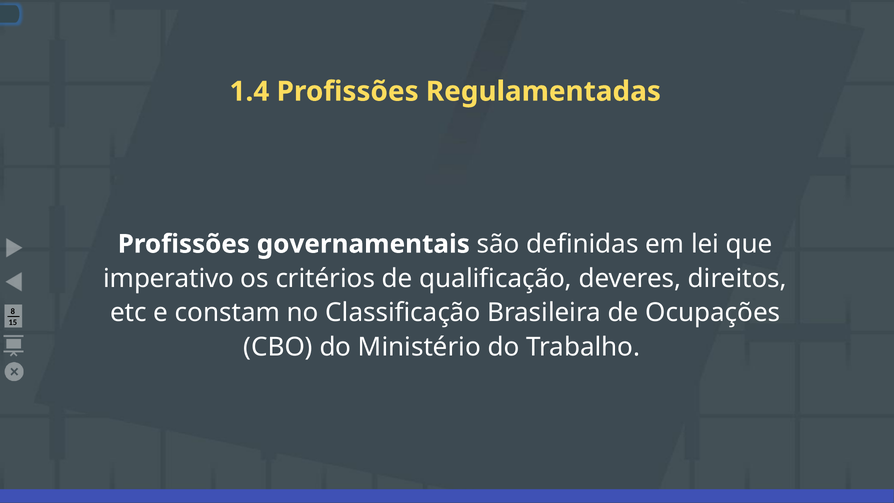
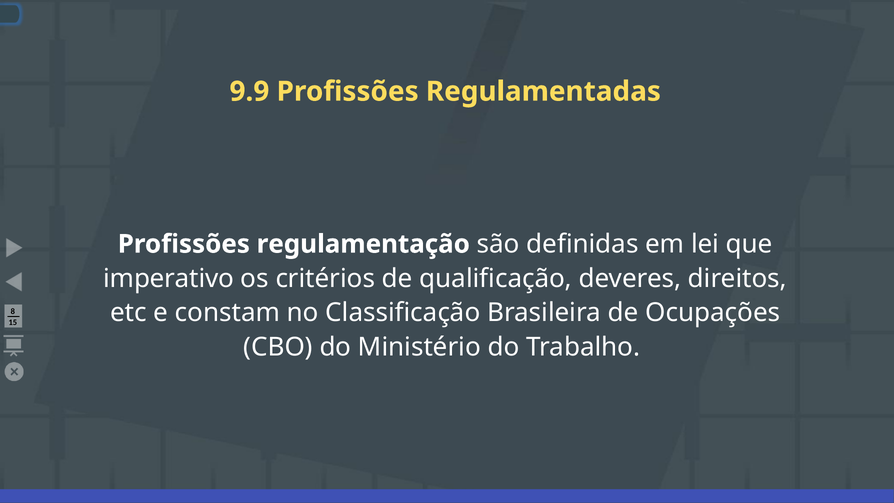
1.4: 1.4 -> 9.9
governamentais: governamentais -> regulamentação
